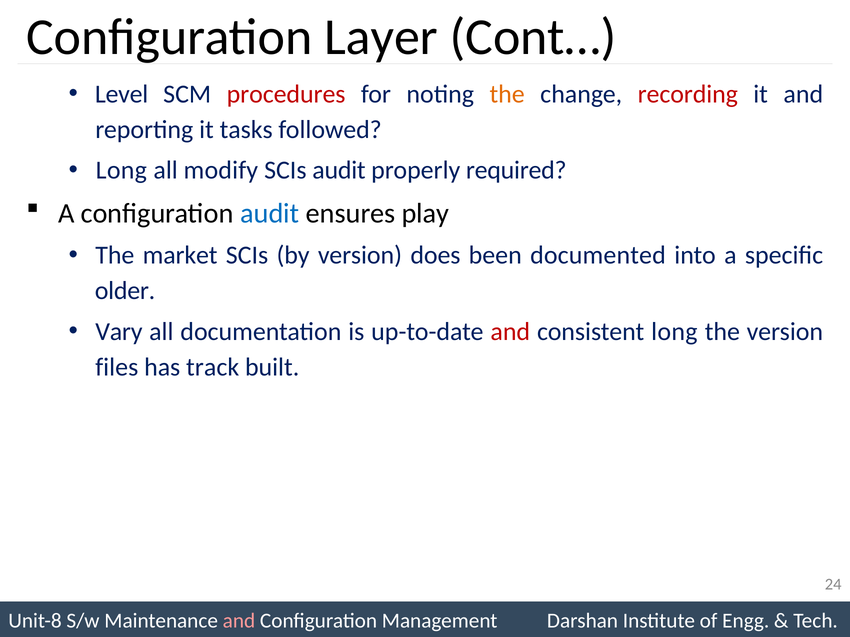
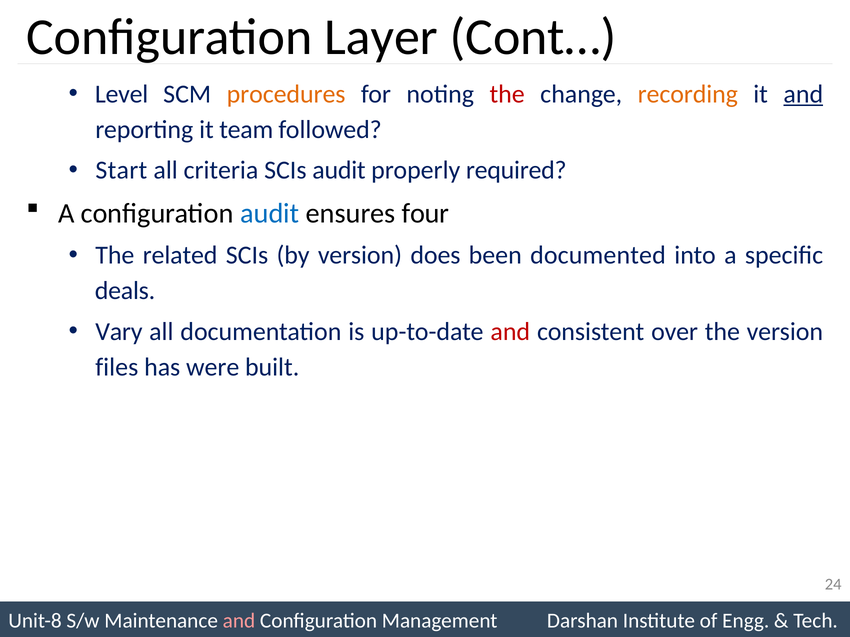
procedures colour: red -> orange
the at (507, 94) colour: orange -> red
recording colour: red -> orange
and at (803, 94) underline: none -> present
tasks: tasks -> team
Long at (121, 170): Long -> Start
modify: modify -> criteria
play: play -> four
market: market -> related
older: older -> deals
consistent long: long -> over
track: track -> were
